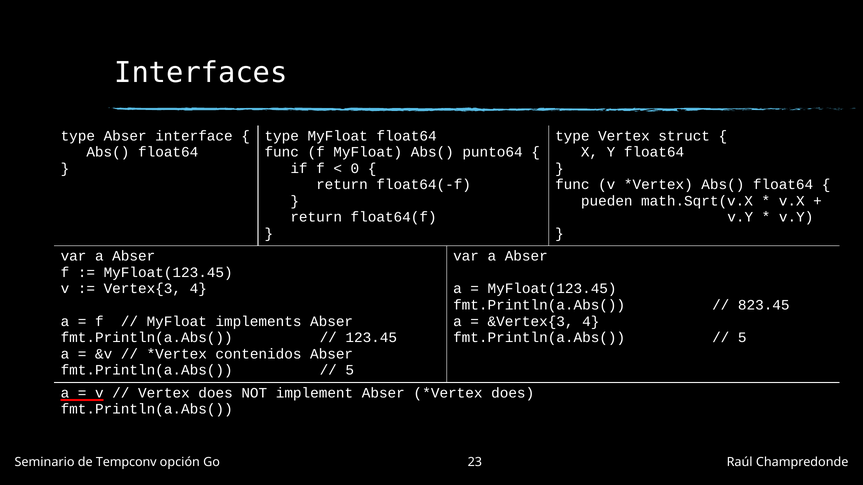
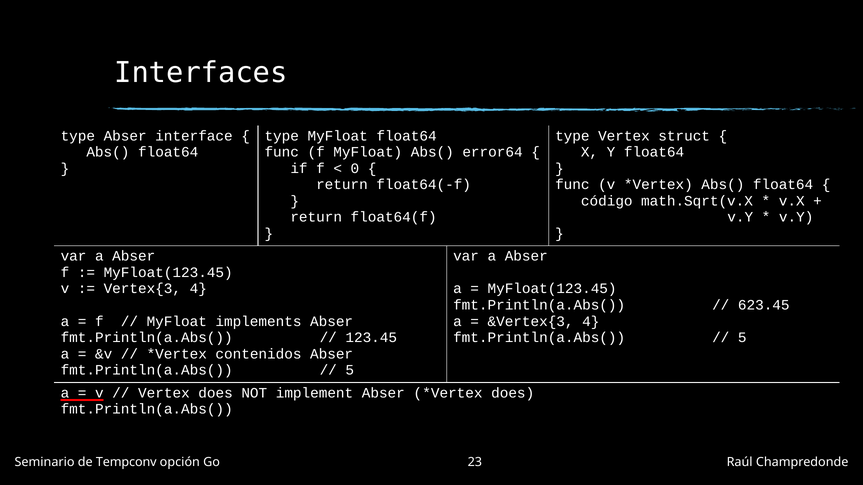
punto64: punto64 -> error64
pueden: pueden -> código
823.45: 823.45 -> 623.45
